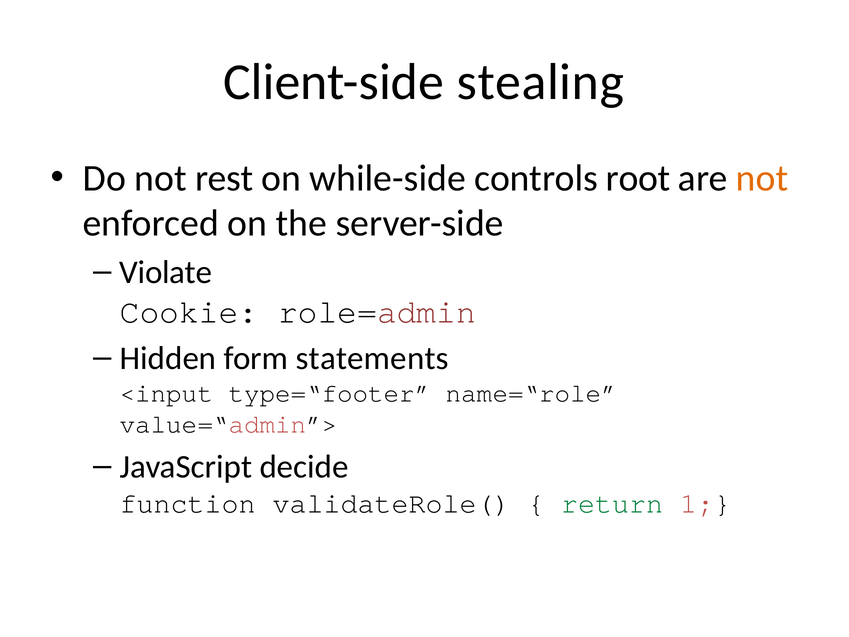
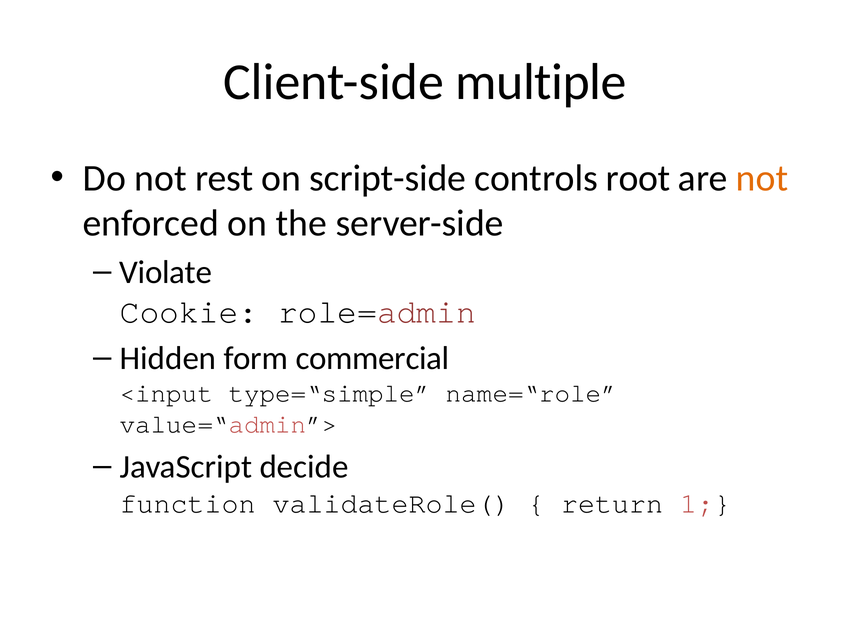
stealing: stealing -> multiple
while-side: while-side -> script-side
statements: statements -> commercial
type=“footer: type=“footer -> type=“simple
return colour: green -> black
